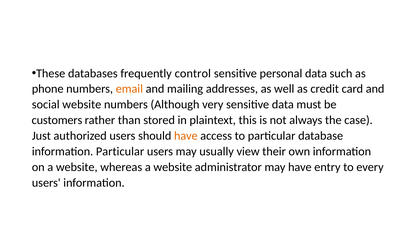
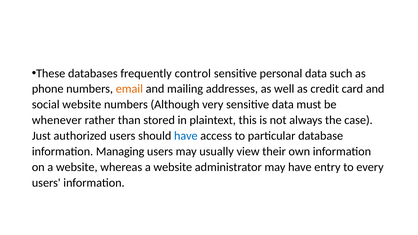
customers: customers -> whenever
have at (186, 136) colour: orange -> blue
information Particular: Particular -> Managing
